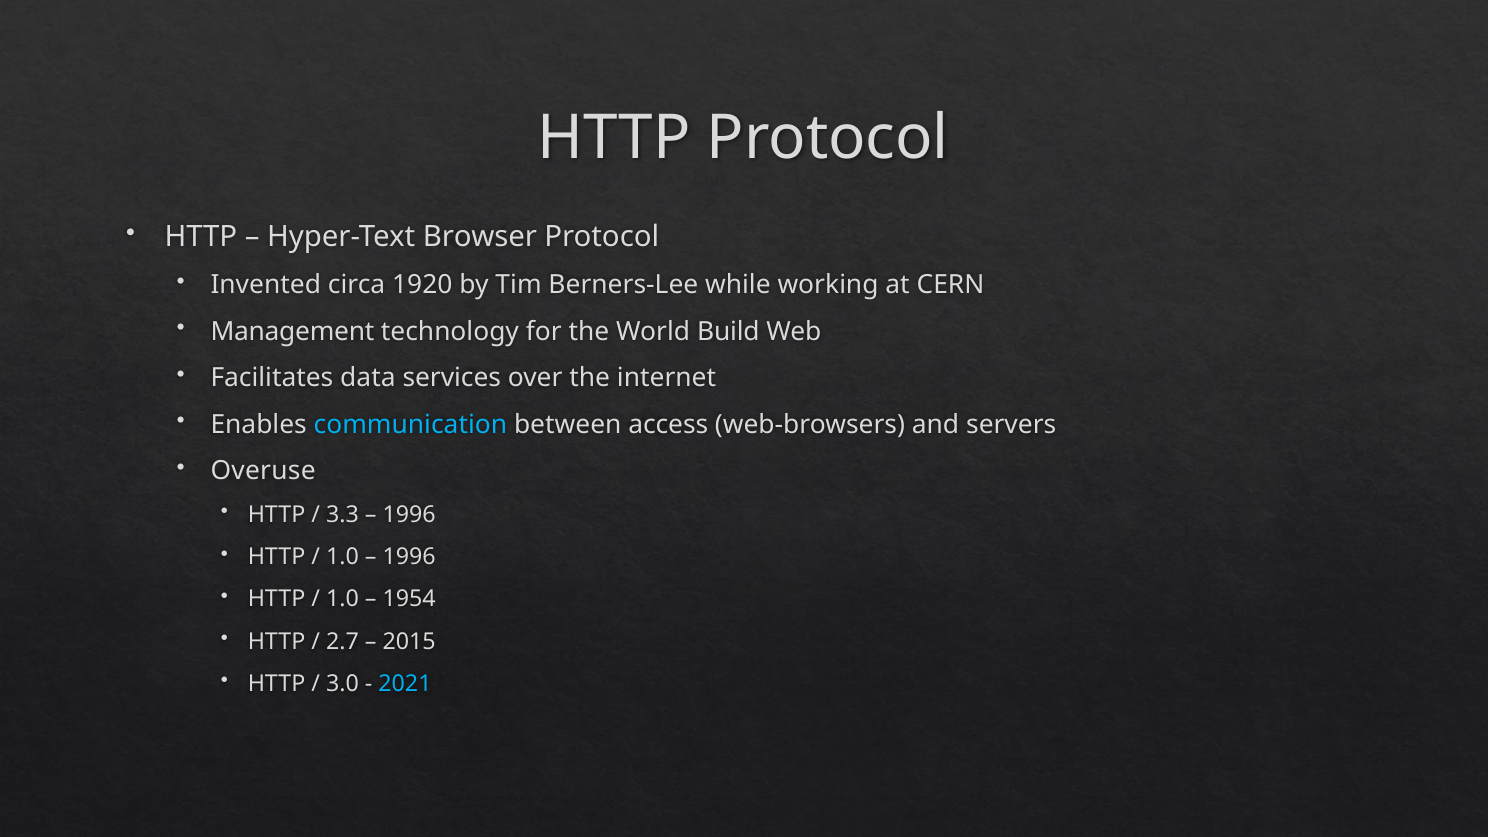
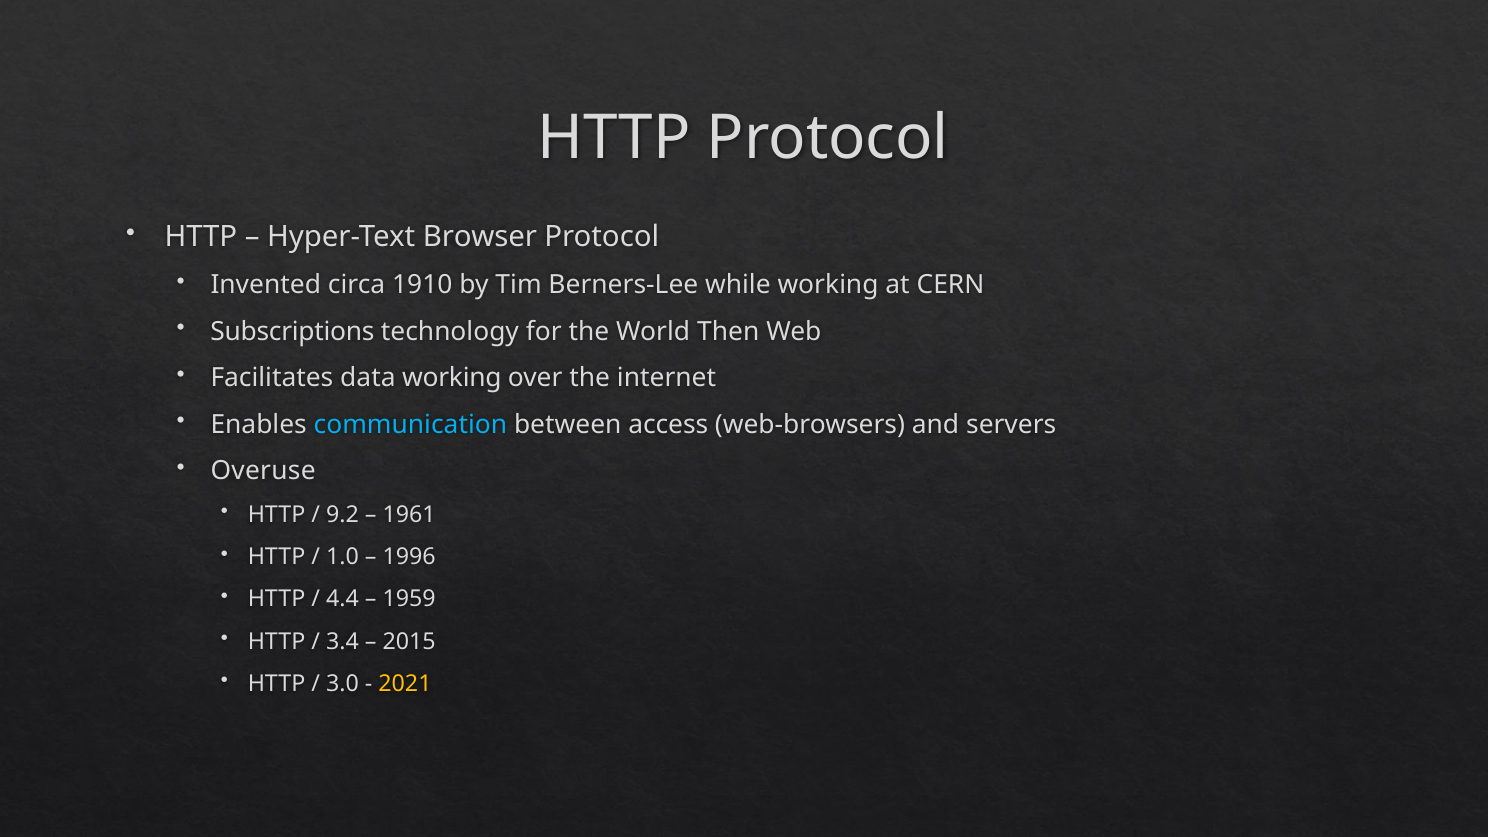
1920: 1920 -> 1910
Management: Management -> Subscriptions
Build: Build -> Then
data services: services -> working
3.3: 3.3 -> 9.2
1996 at (409, 515): 1996 -> 1961
1.0 at (342, 599): 1.0 -> 4.4
1954: 1954 -> 1959
2.7: 2.7 -> 3.4
2021 colour: light blue -> yellow
